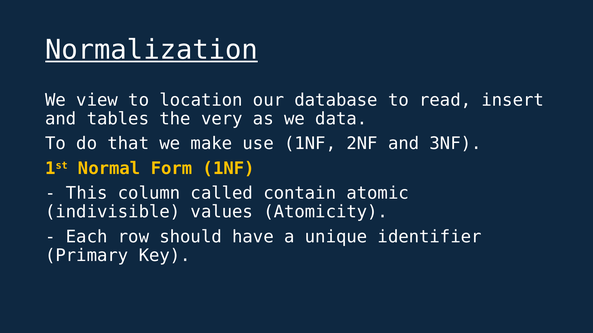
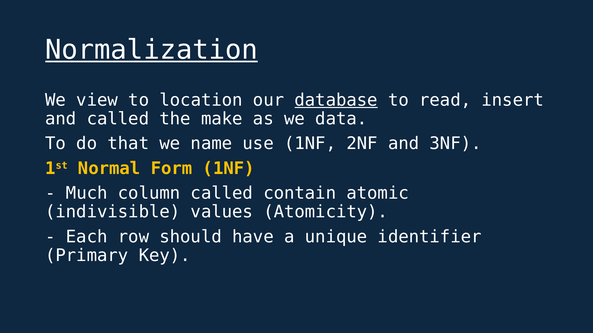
database underline: none -> present
and tables: tables -> called
very: very -> make
make: make -> name
This: This -> Much
